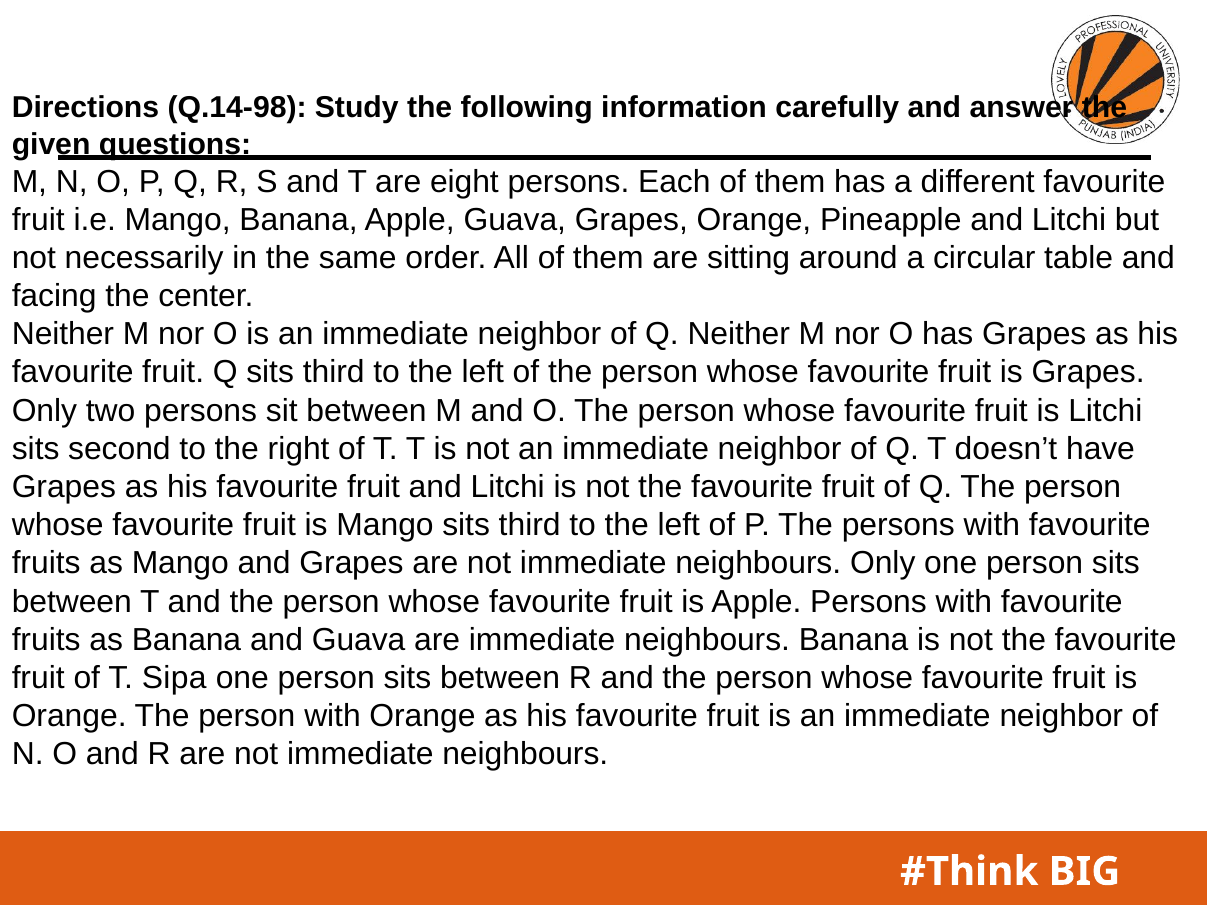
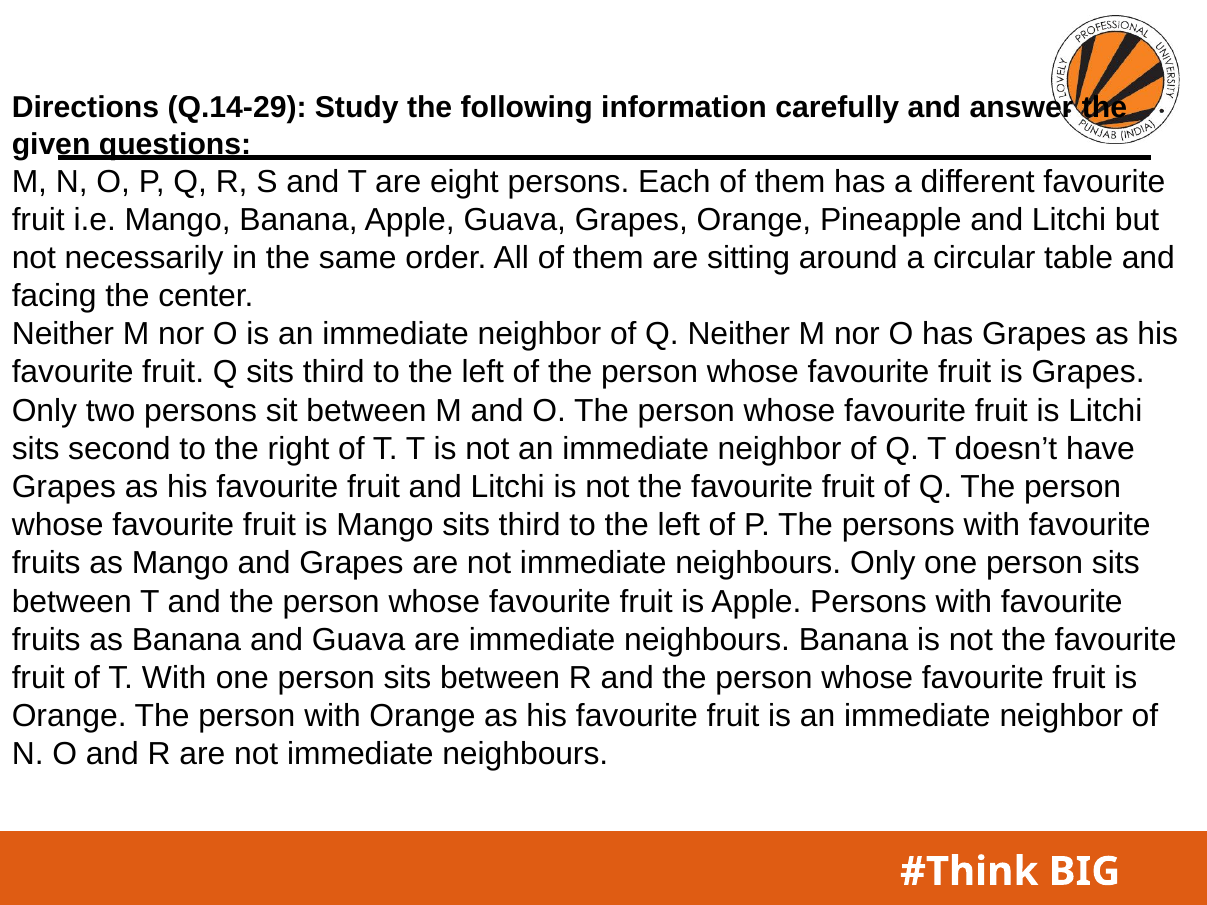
Q.14-98: Q.14-98 -> Q.14-29
T Sipa: Sipa -> With
